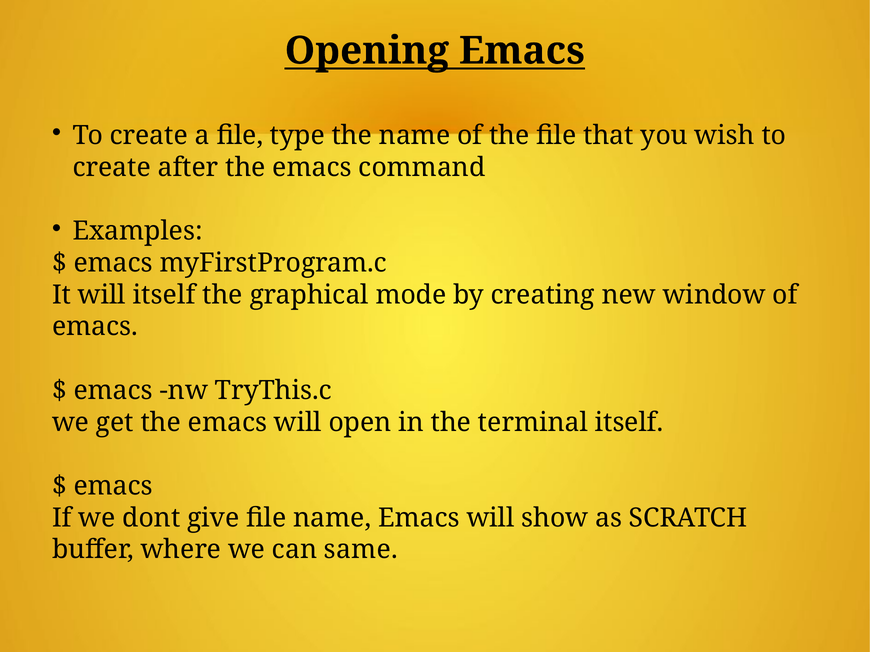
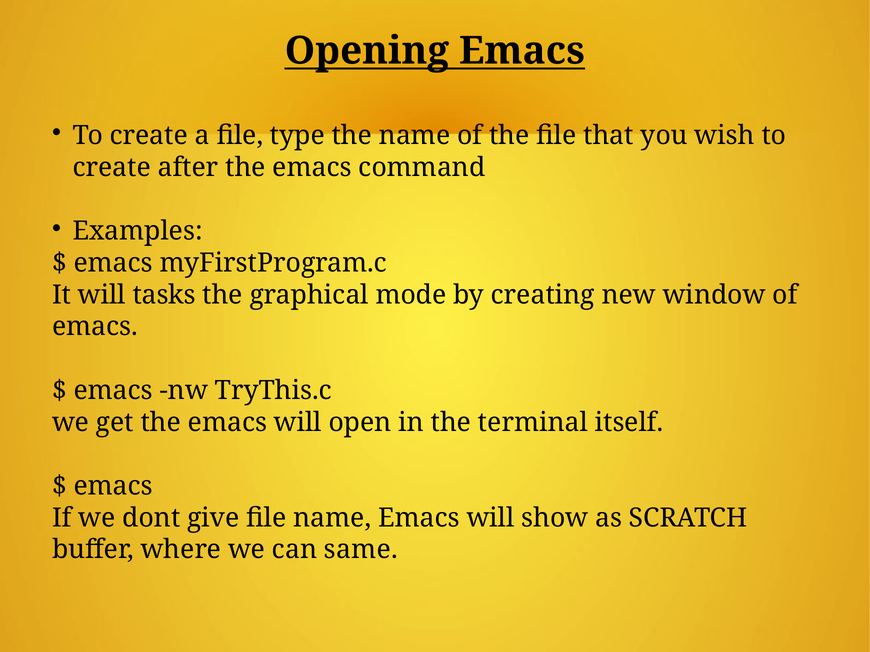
will itself: itself -> tasks
